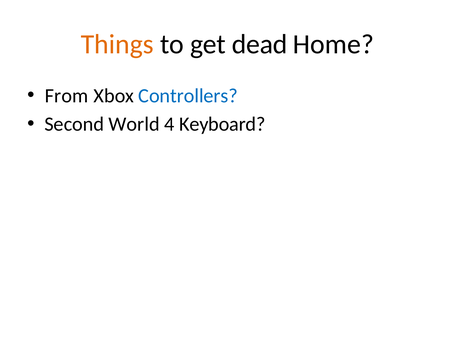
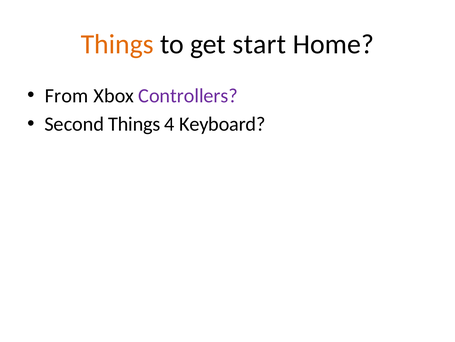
dead: dead -> start
Controllers colour: blue -> purple
Second World: World -> Things
